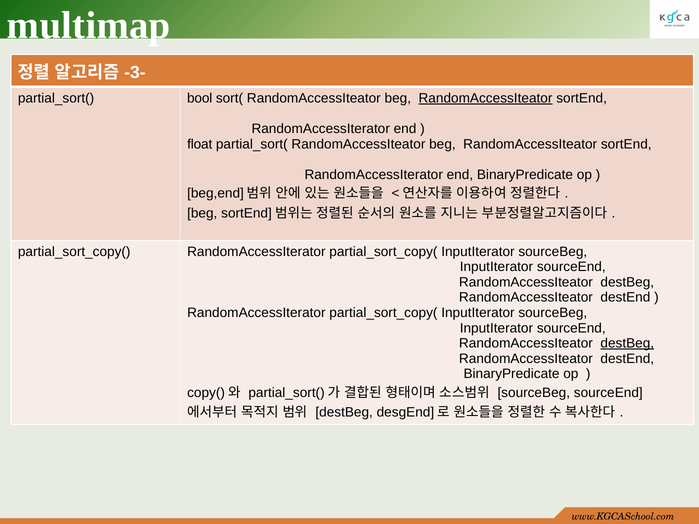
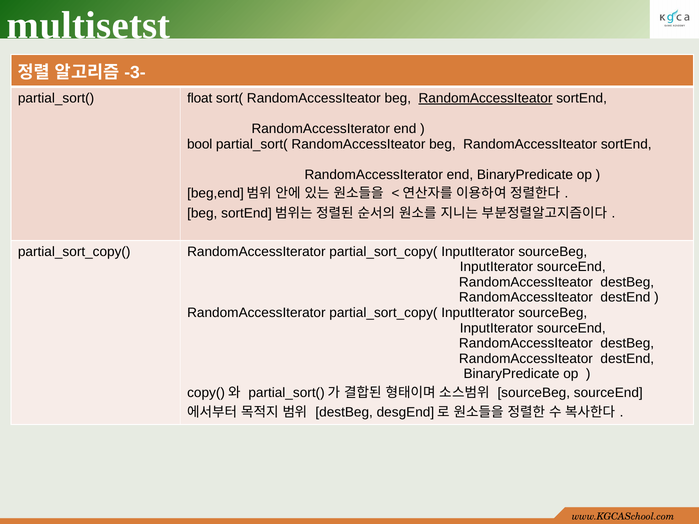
multimap: multimap -> multisetst
bool: bool -> float
float: float -> bool
destBeg at (627, 343) underline: present -> none
